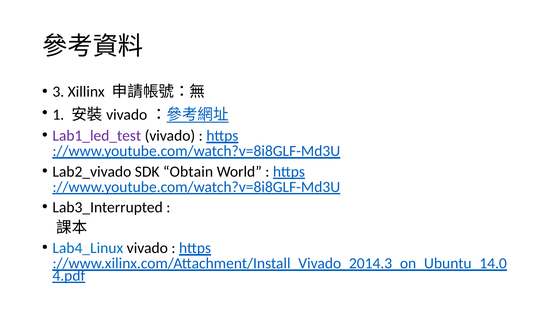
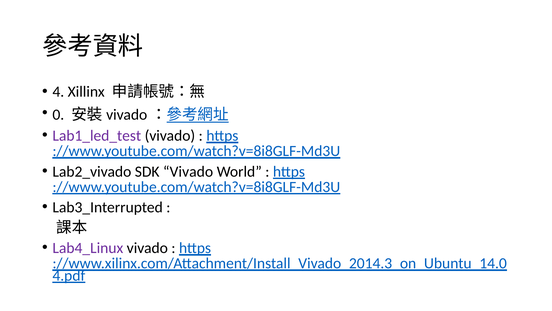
3: 3 -> 4
1: 1 -> 0
SDK Obtain: Obtain -> Vivado
Lab4_Linux colour: blue -> purple
